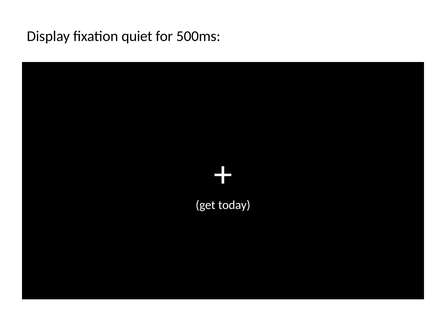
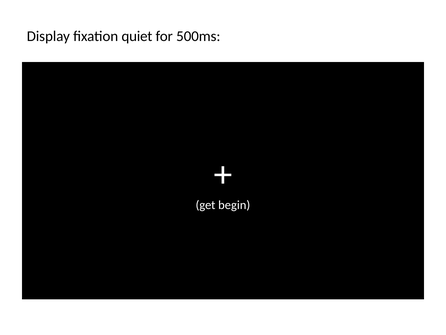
today: today -> begin
